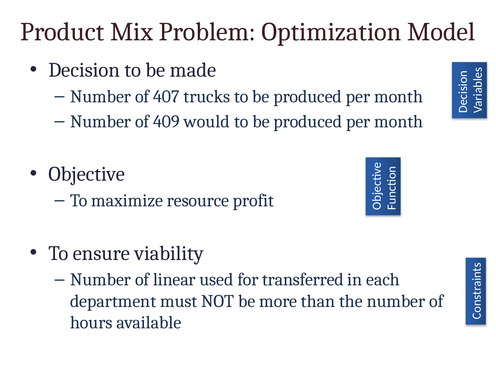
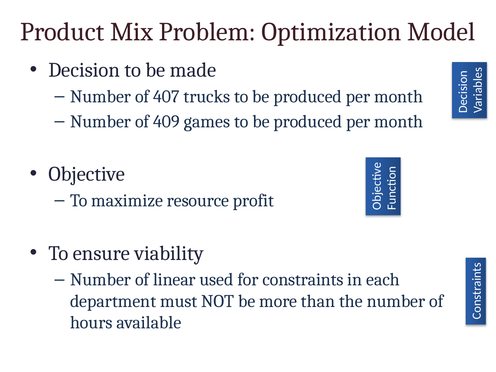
would: would -> games
transferred: transferred -> constraints
